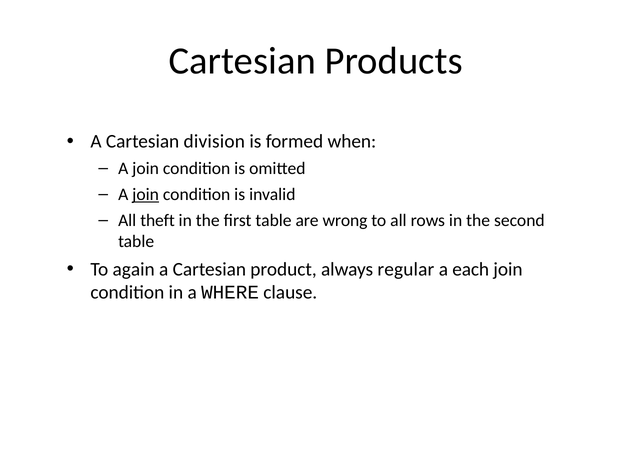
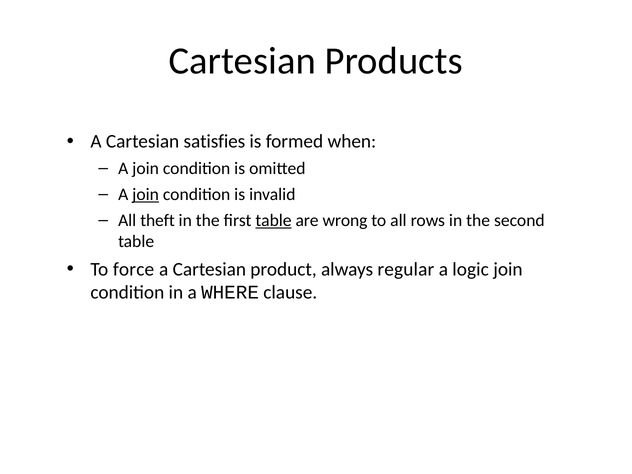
division: division -> satisfies
table at (273, 220) underline: none -> present
again: again -> force
each: each -> logic
